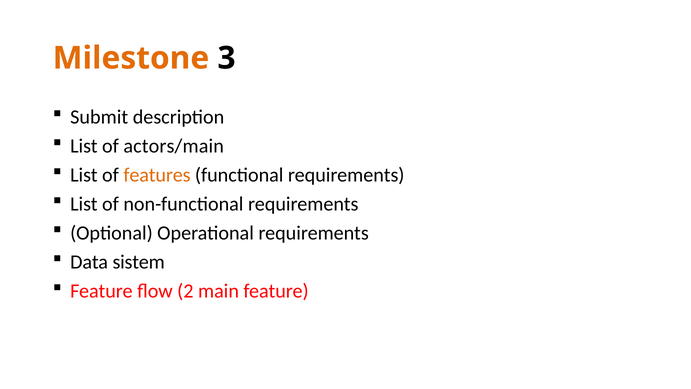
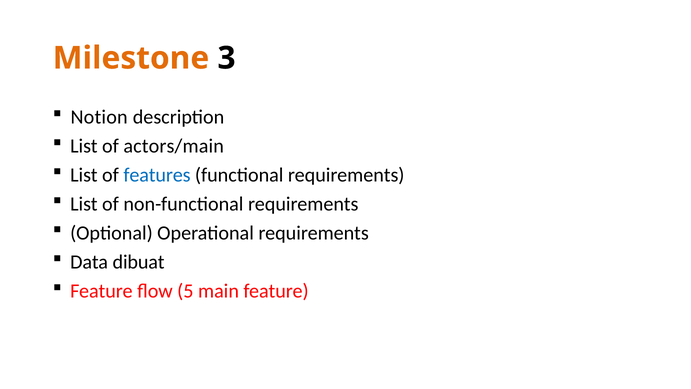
Submit: Submit -> Notion
features colour: orange -> blue
sistem: sistem -> dibuat
2: 2 -> 5
